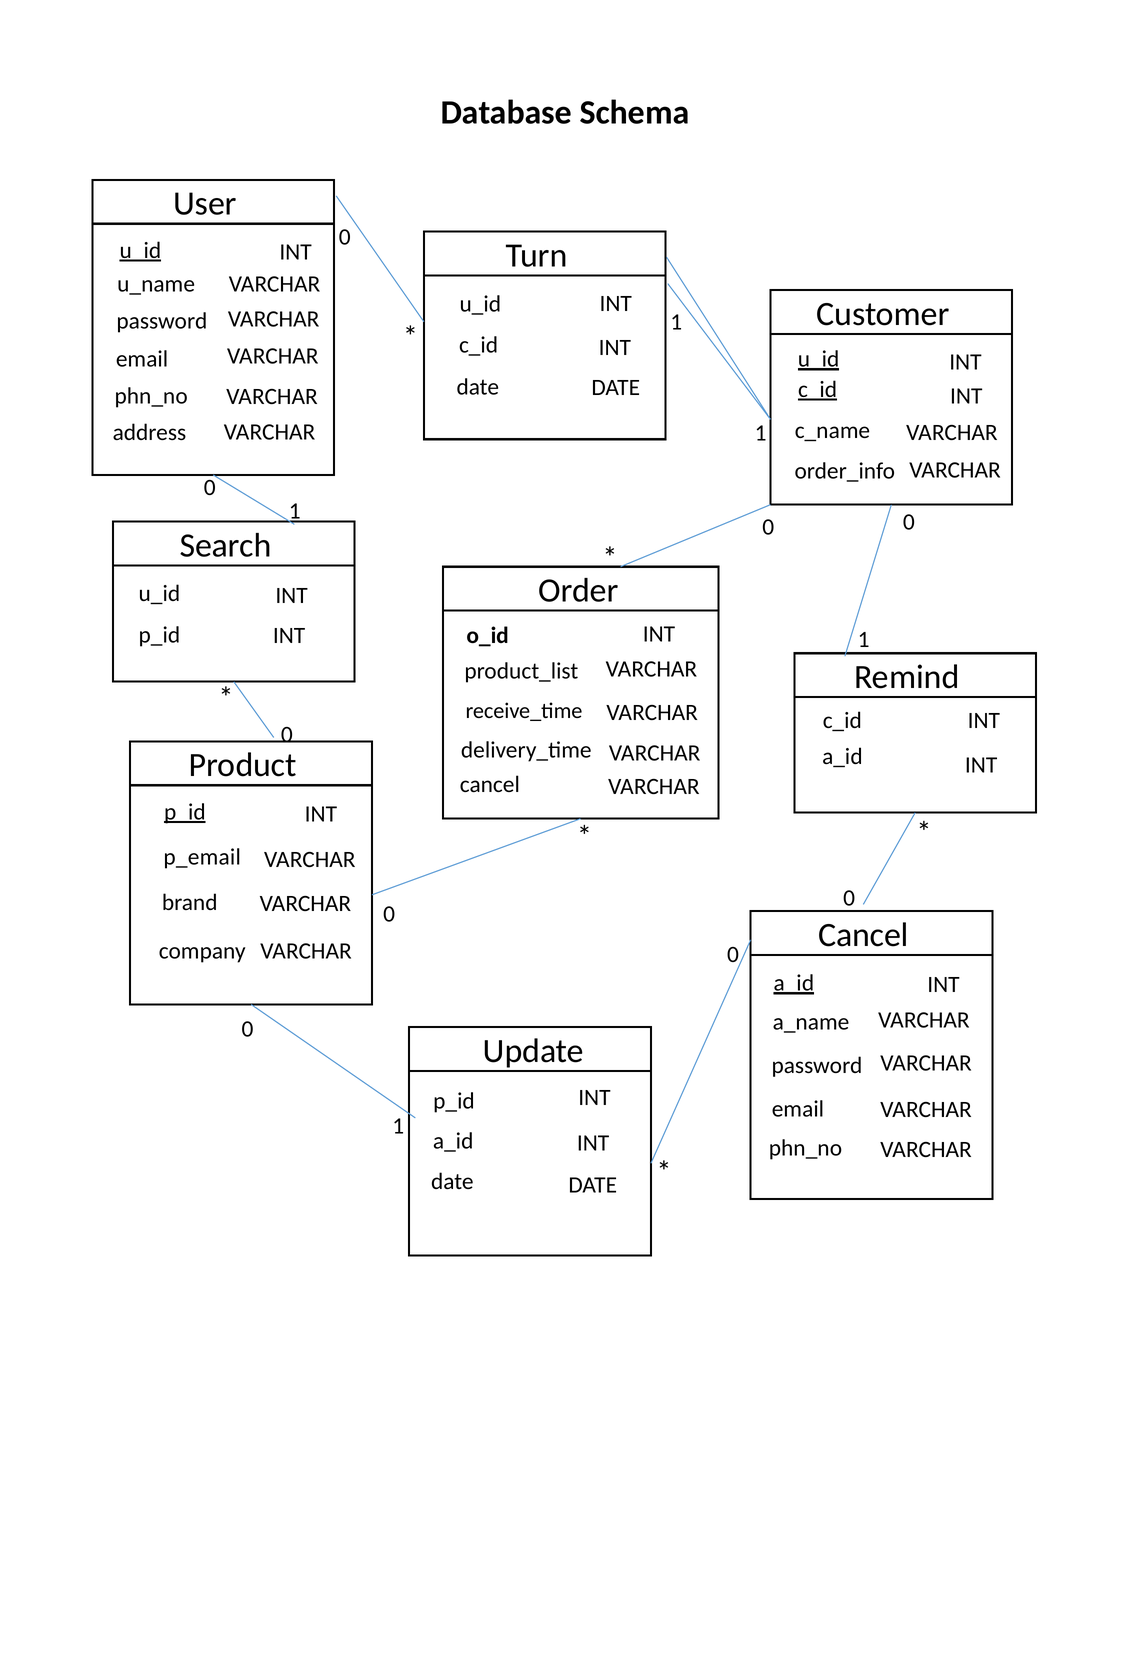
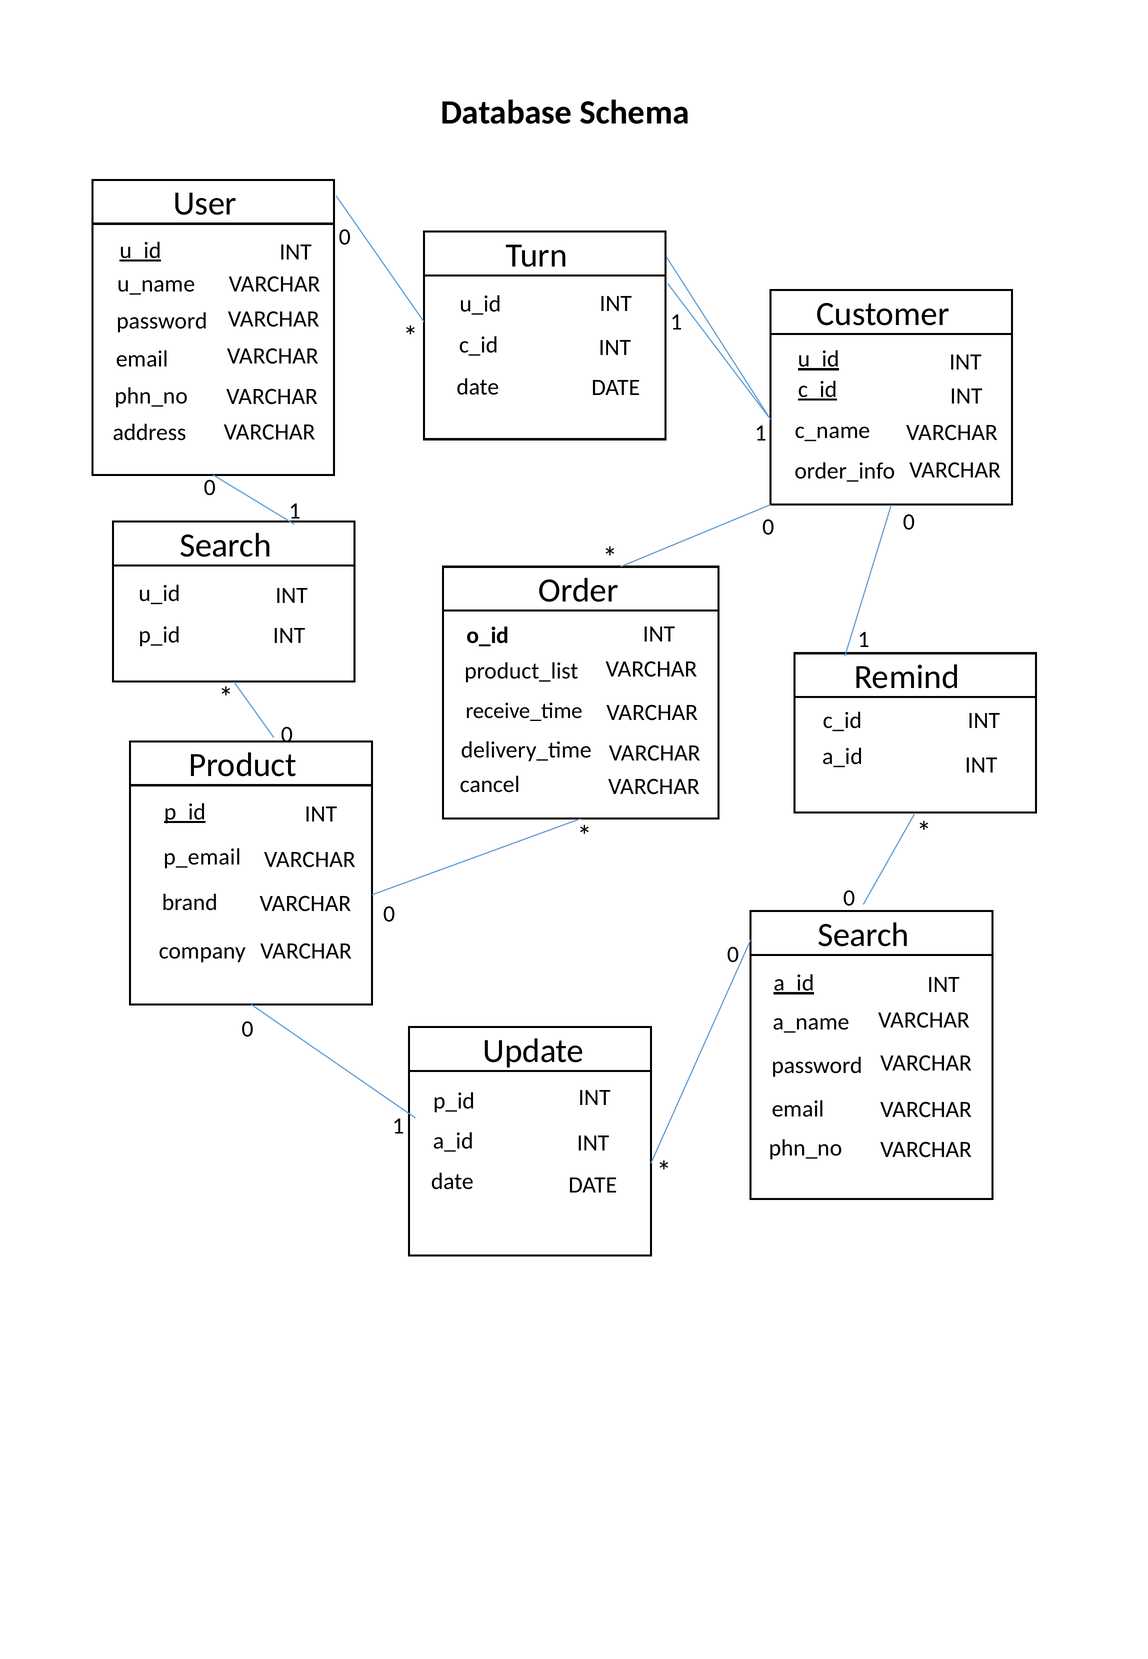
Cancel at (863, 934): Cancel -> Search
